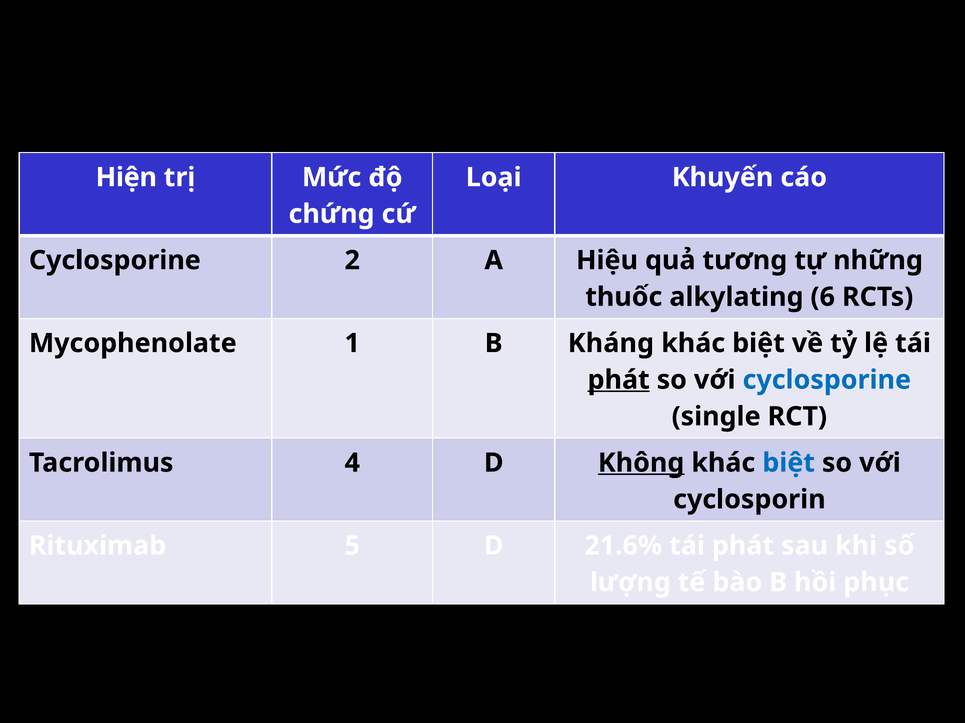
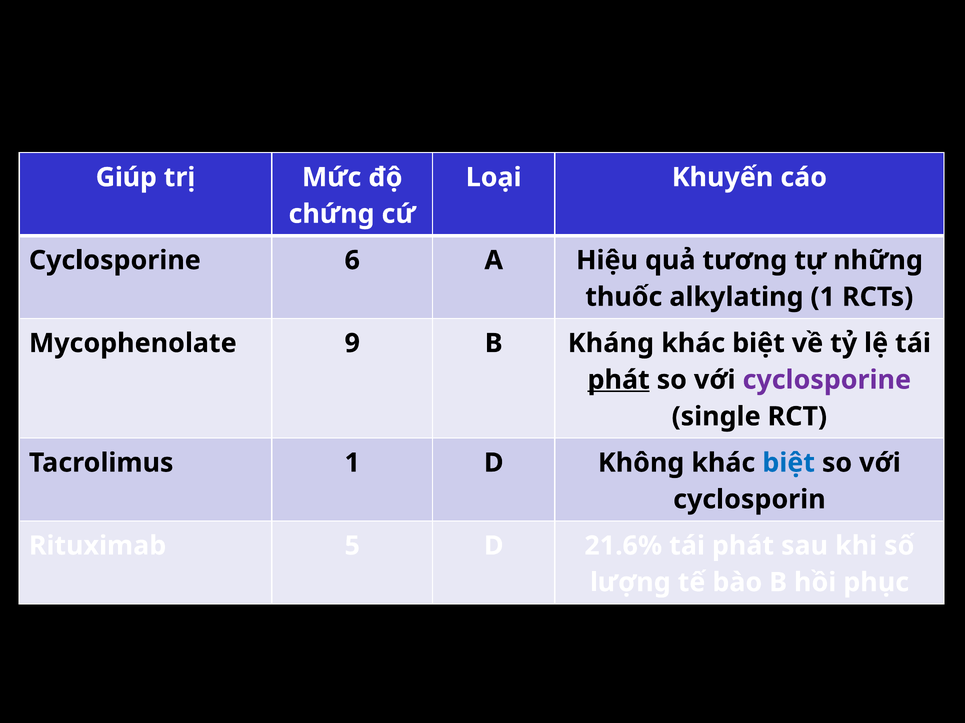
Hiện: Hiện -> Giúp
2: 2 -> 6
alkylating 6: 6 -> 1
1: 1 -> 9
cyclosporine at (827, 380) colour: blue -> purple
Tacrolimus 4: 4 -> 1
Không underline: present -> none
